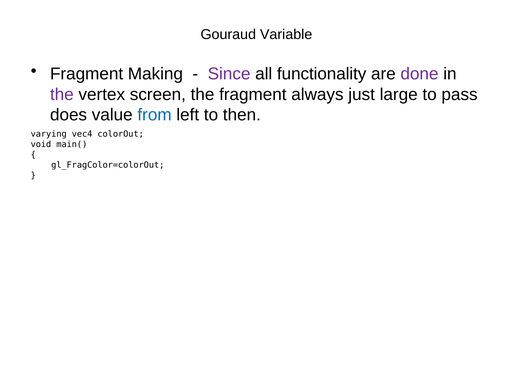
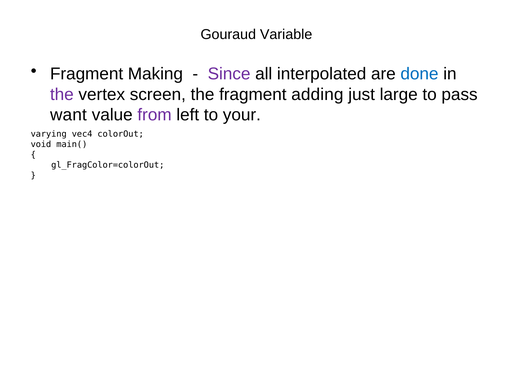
functionality: functionality -> interpolated
done colour: purple -> blue
always: always -> adding
does: does -> want
from colour: blue -> purple
then: then -> your
